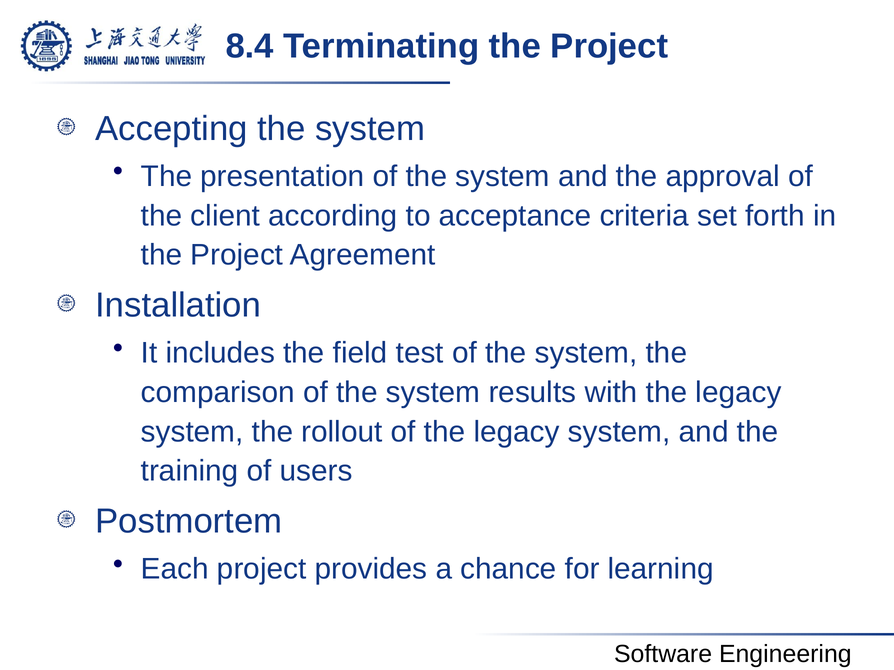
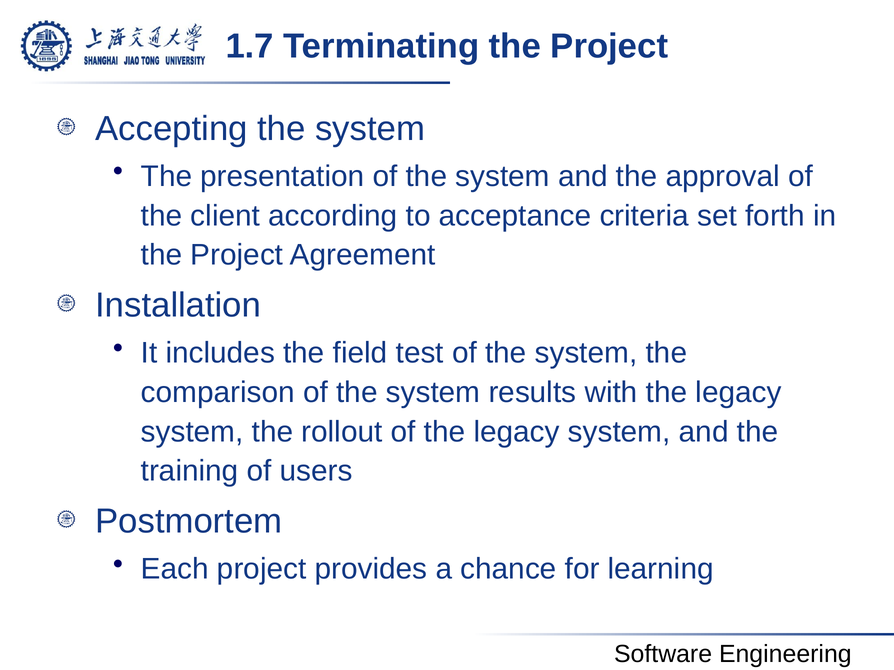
8.4: 8.4 -> 1.7
